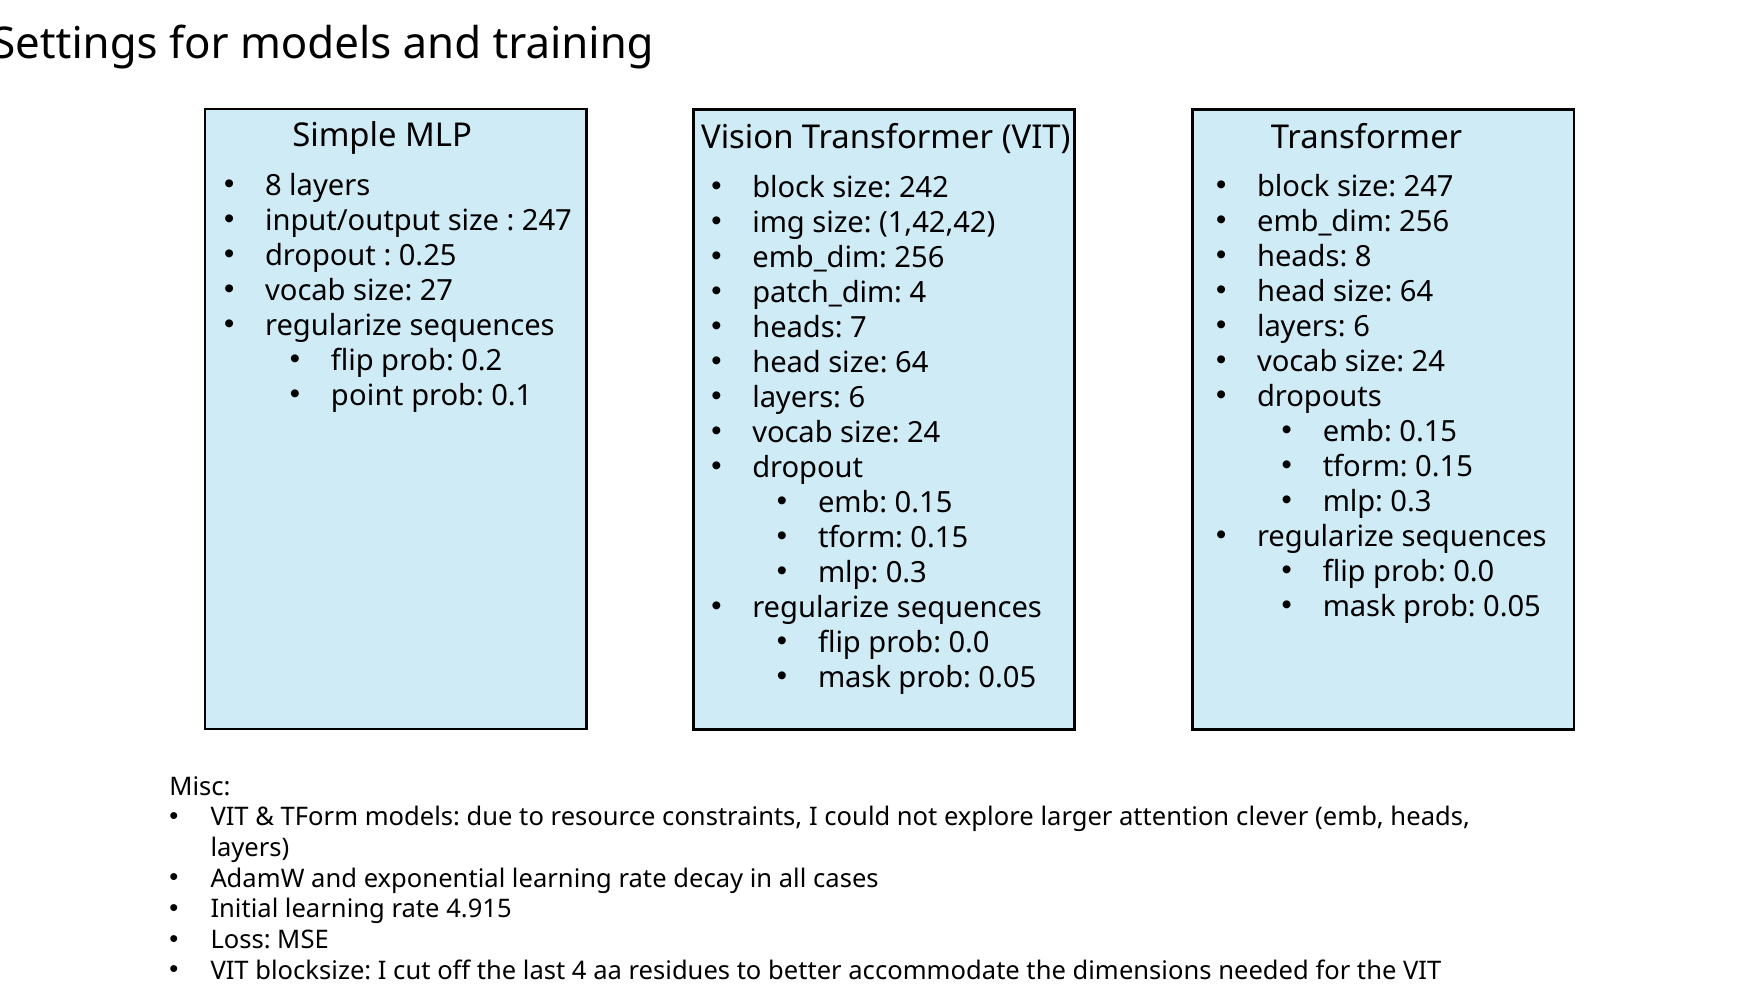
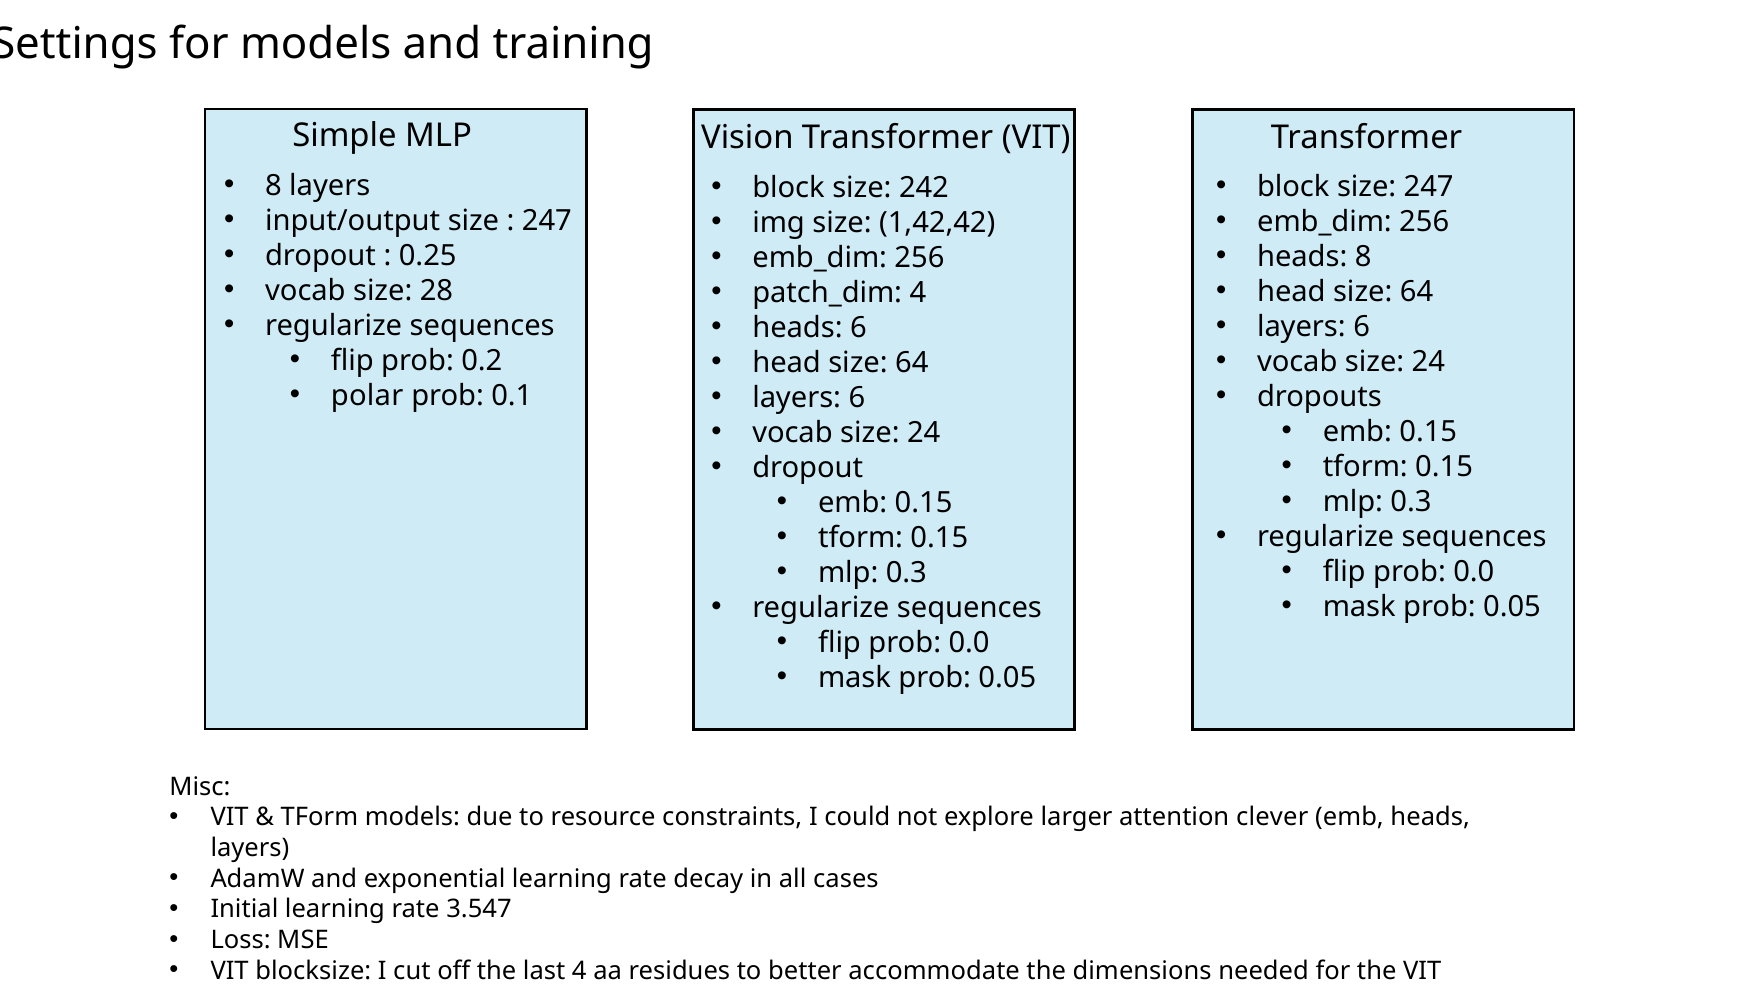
27: 27 -> 28
heads 7: 7 -> 6
point: point -> polar
4.915: 4.915 -> 3.547
